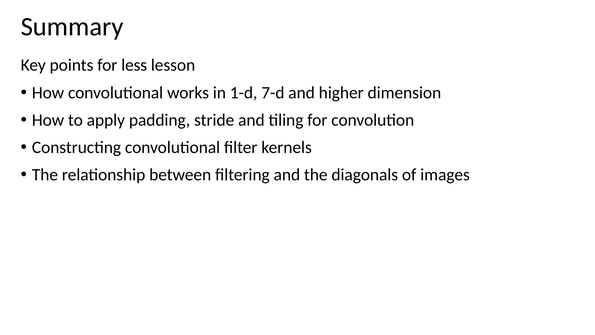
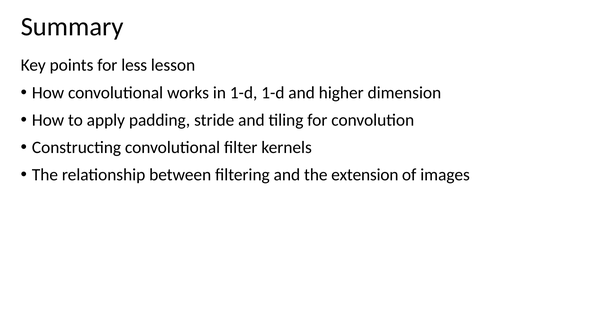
1-d 7-d: 7-d -> 1-d
diagonals: diagonals -> extension
